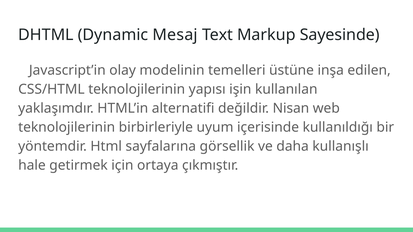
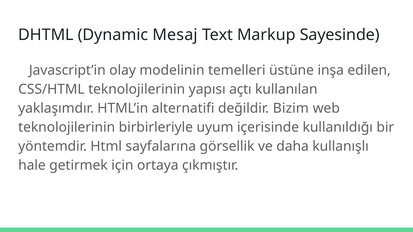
işin: işin -> açtı
Nisan: Nisan -> Bizim
